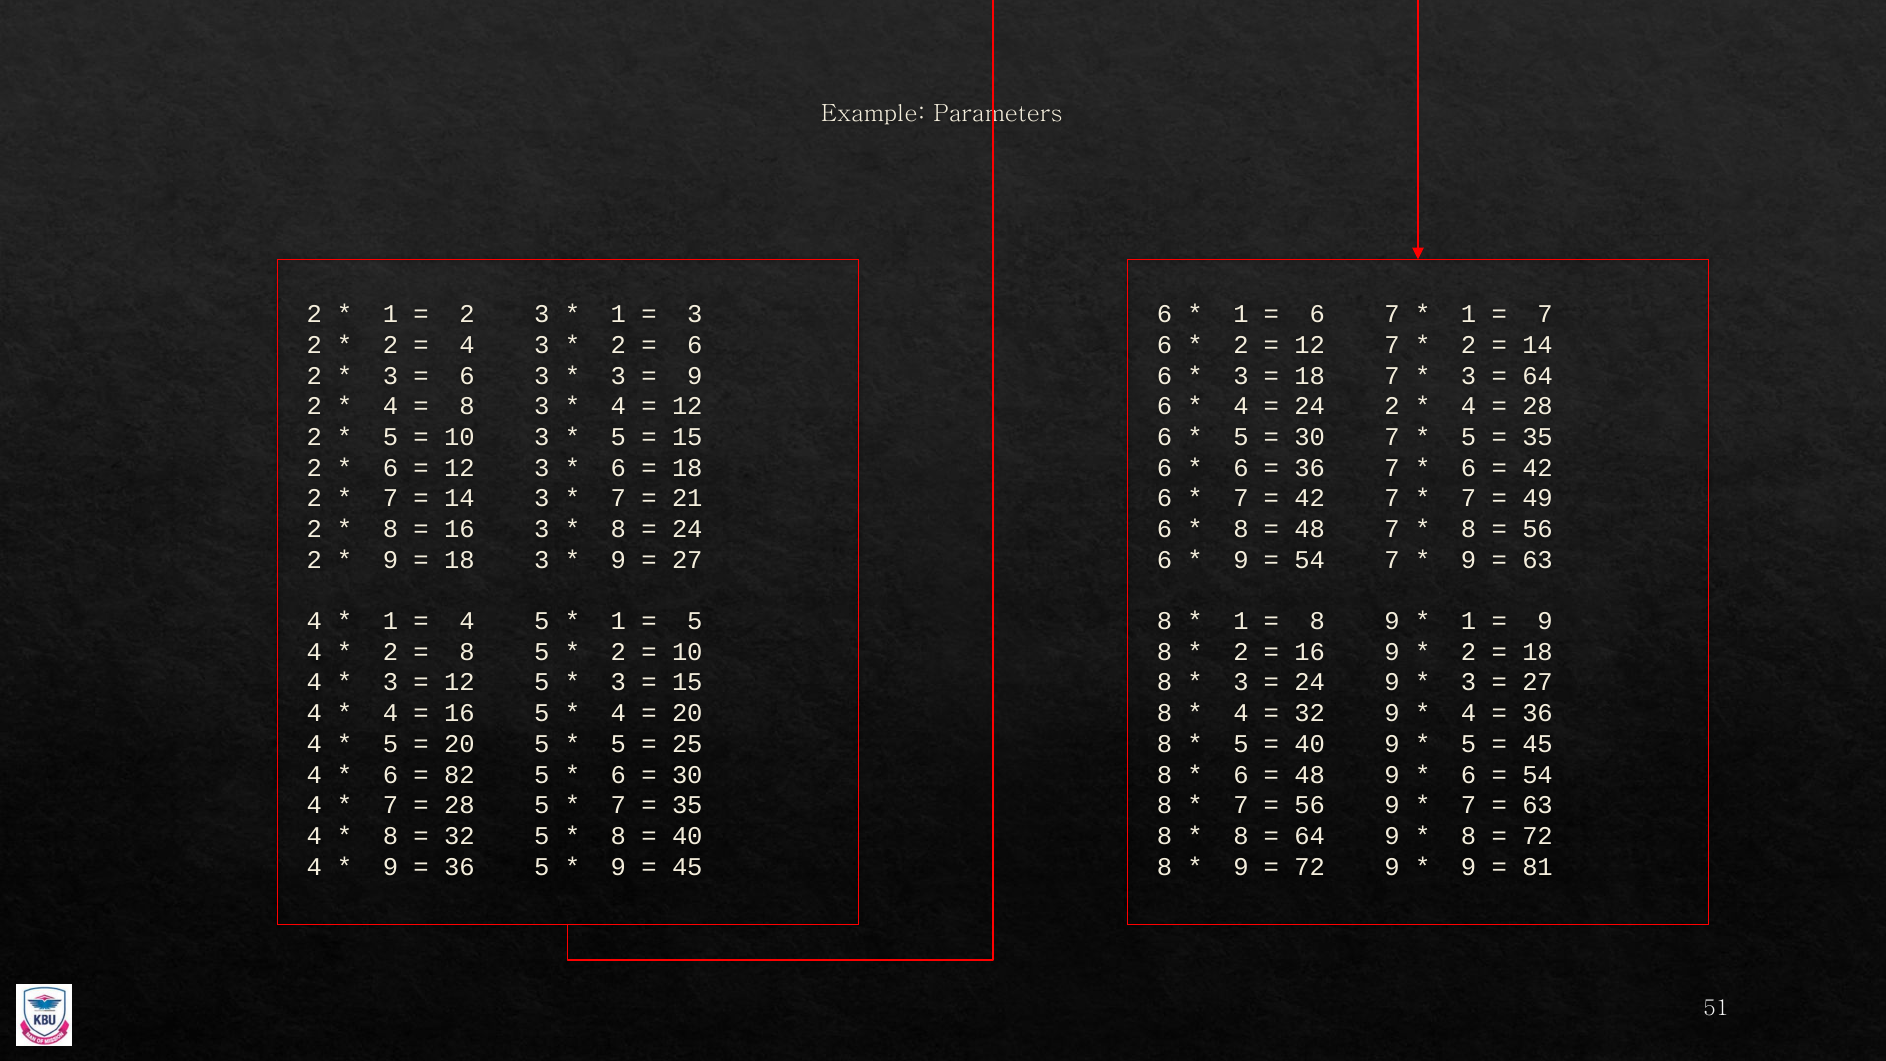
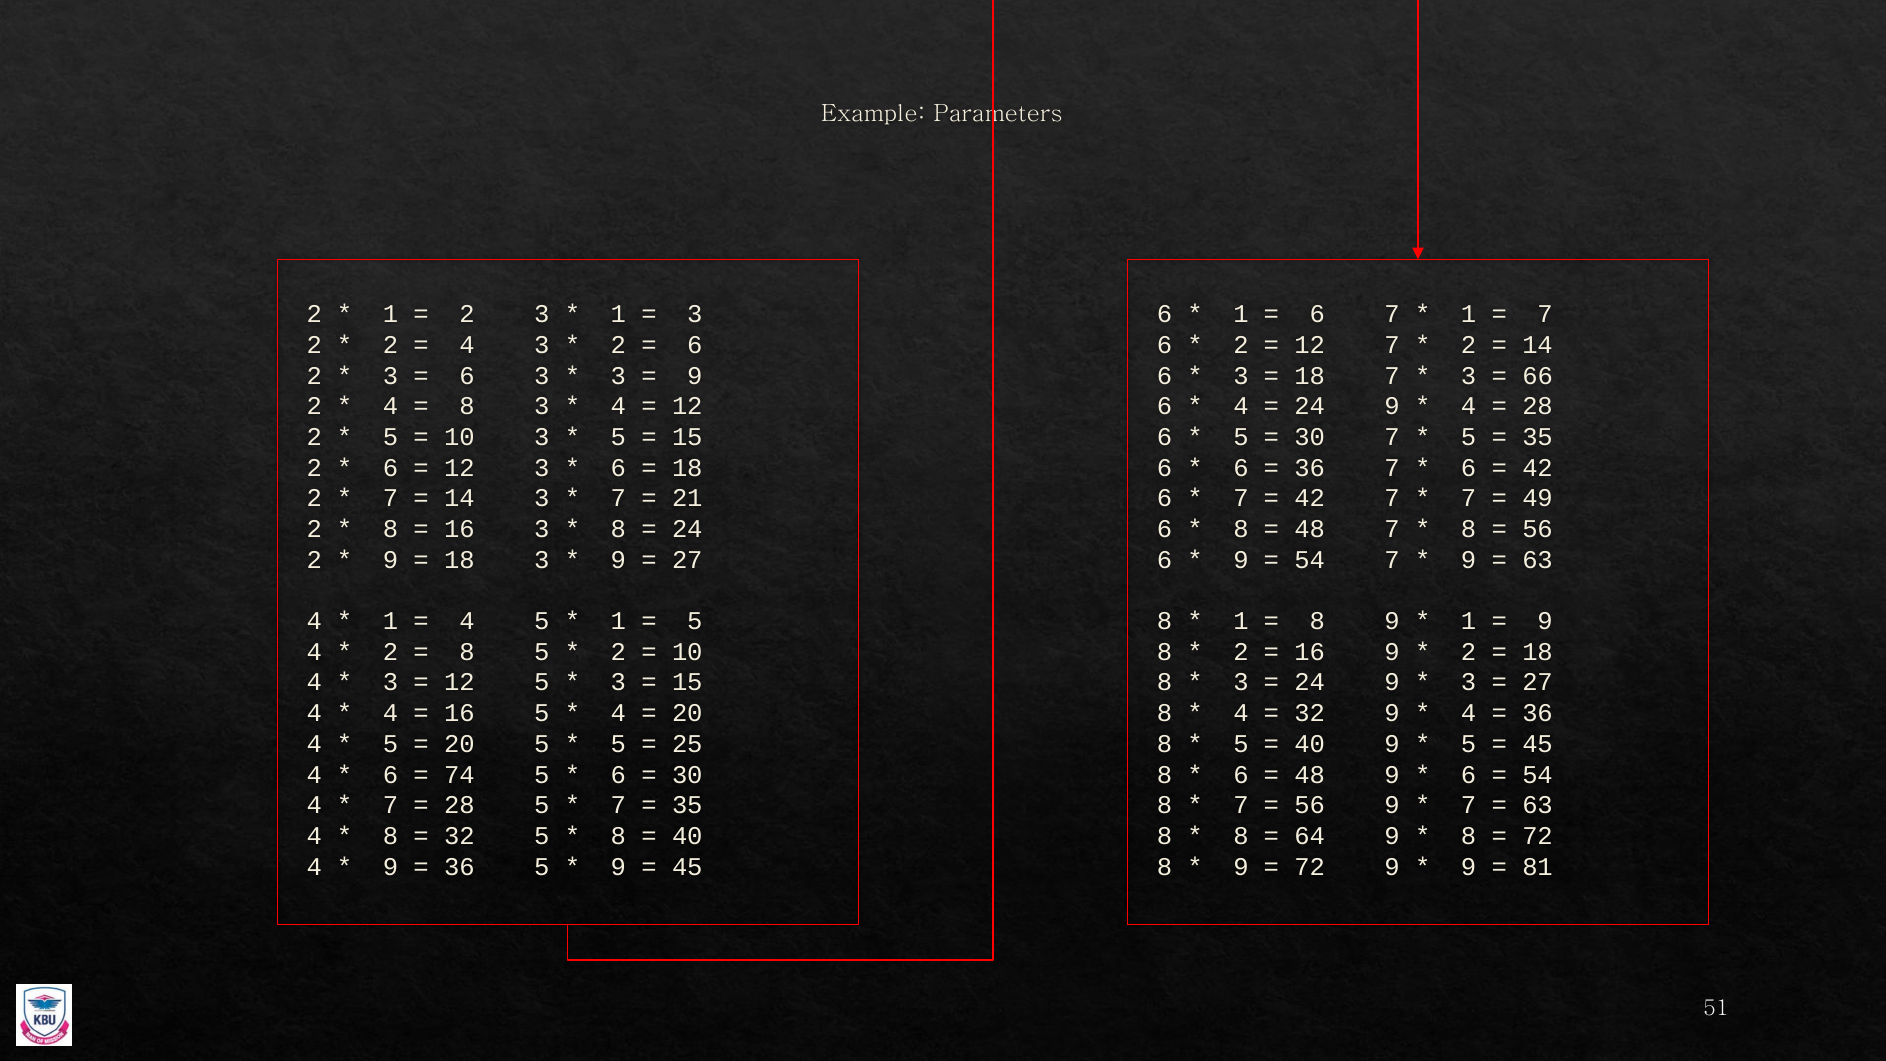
64 at (1538, 376): 64 -> 66
2 at (1392, 406): 2 -> 9
82: 82 -> 74
